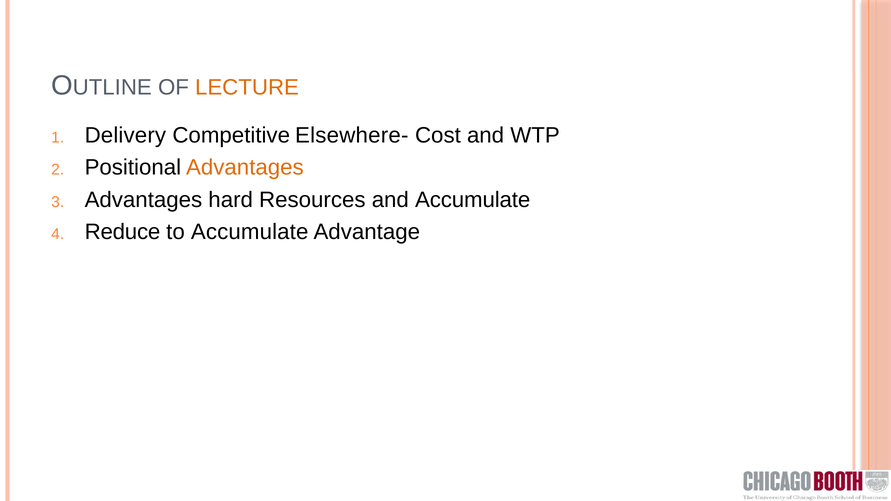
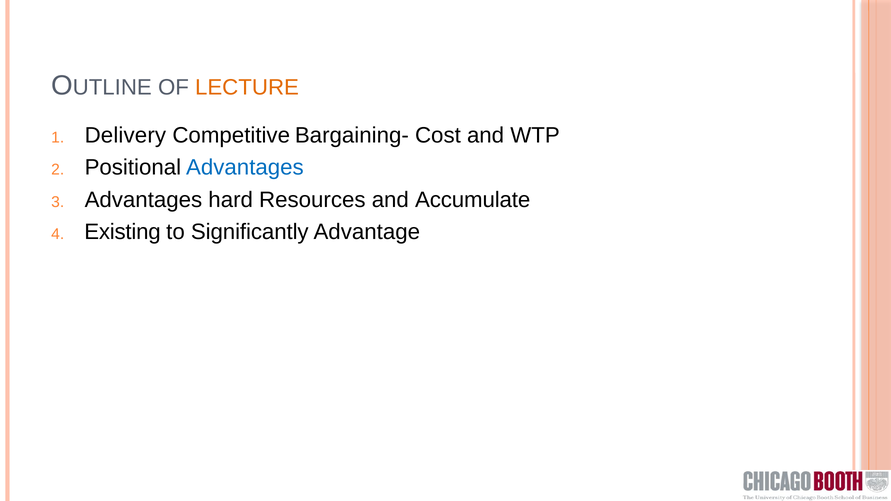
Elsewhere-: Elsewhere- -> Bargaining-
Advantages at (245, 168) colour: orange -> blue
Reduce: Reduce -> Existing
to Accumulate: Accumulate -> Significantly
